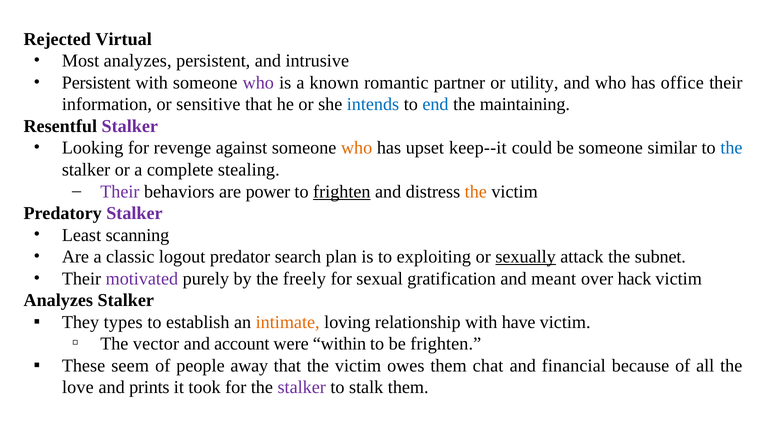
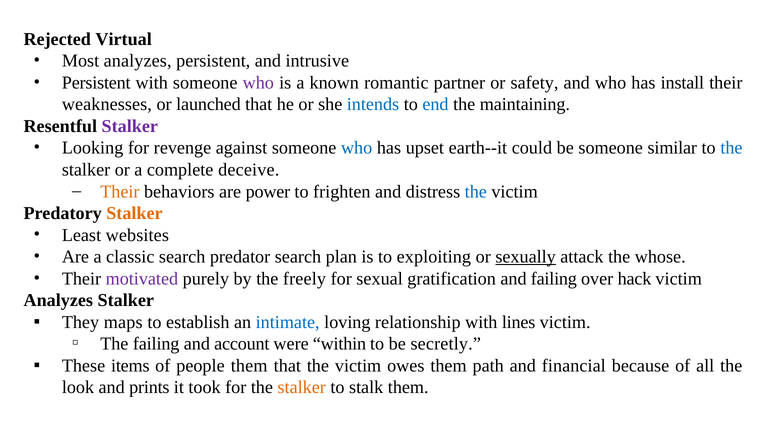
utility: utility -> safety
office: office -> install
information: information -> weaknesses
sensitive: sensitive -> launched
who at (357, 148) colour: orange -> blue
keep--it: keep--it -> earth--it
stealing: stealing -> deceive
Their at (120, 191) colour: purple -> orange
frighten at (342, 191) underline: present -> none
the at (476, 191) colour: orange -> blue
Stalker at (134, 213) colour: purple -> orange
scanning: scanning -> websites
classic logout: logout -> search
subnet: subnet -> whose
and meant: meant -> failing
types: types -> maps
intimate colour: orange -> blue
have: have -> lines
The vector: vector -> failing
be frighten: frighten -> secretly
seem: seem -> items
people away: away -> them
chat: chat -> path
love: love -> look
stalker at (302, 387) colour: purple -> orange
